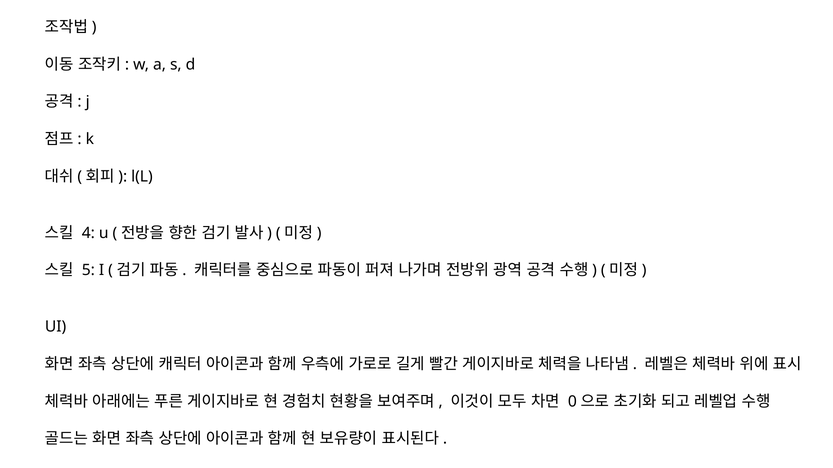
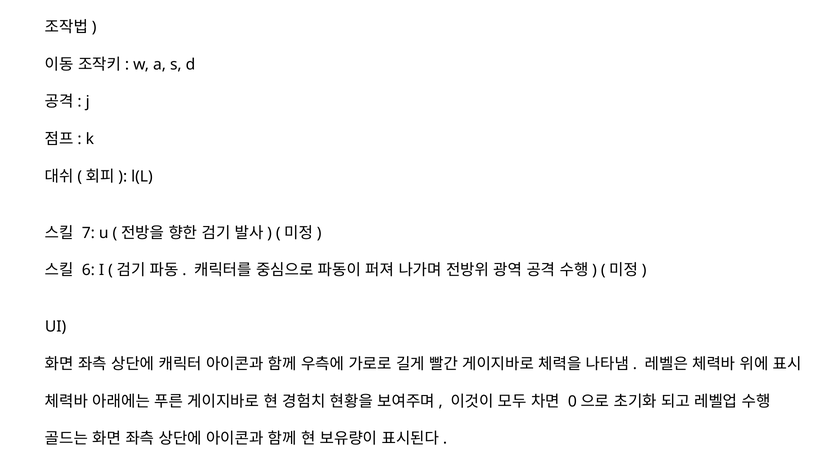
4: 4 -> 7
5: 5 -> 6
